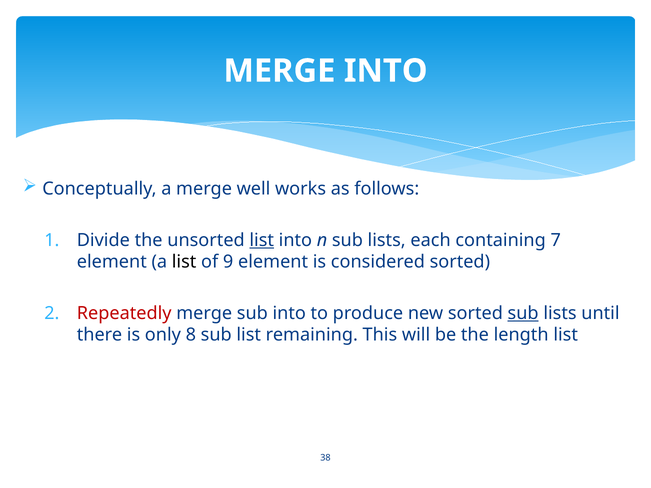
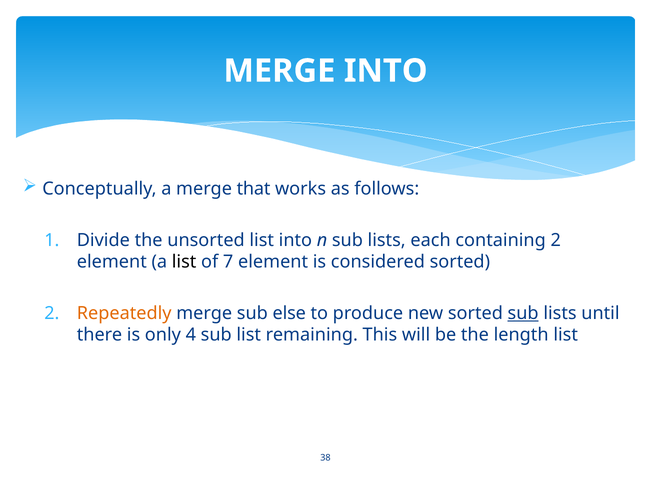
well: well -> that
list at (262, 240) underline: present -> none
containing 7: 7 -> 2
9: 9 -> 7
Repeatedly colour: red -> orange
sub into: into -> else
8: 8 -> 4
